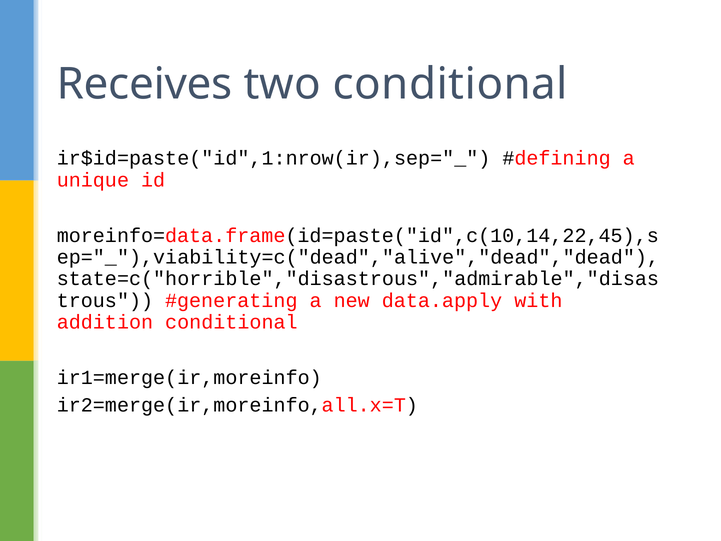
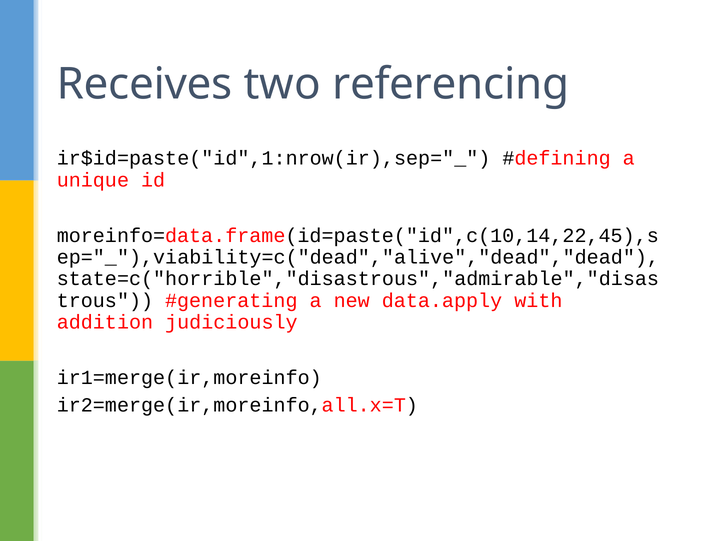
two conditional: conditional -> referencing
addition conditional: conditional -> judiciously
